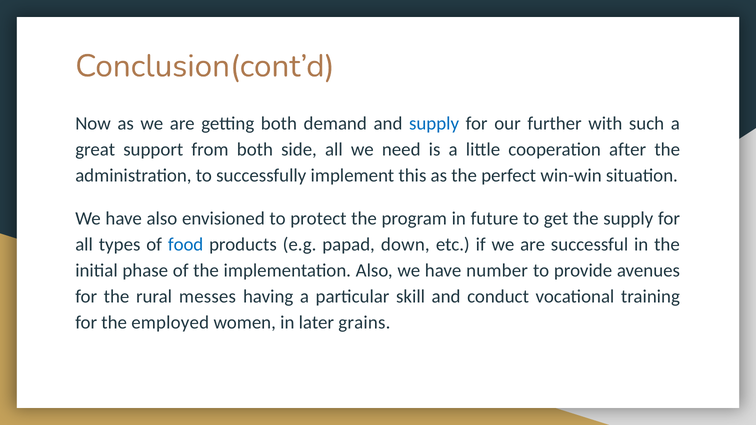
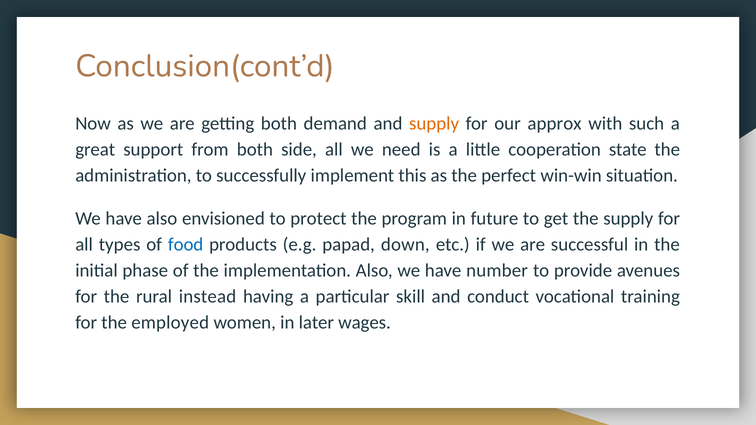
supply at (434, 124) colour: blue -> orange
further: further -> approx
after: after -> state
messes: messes -> instead
grains: grains -> wages
